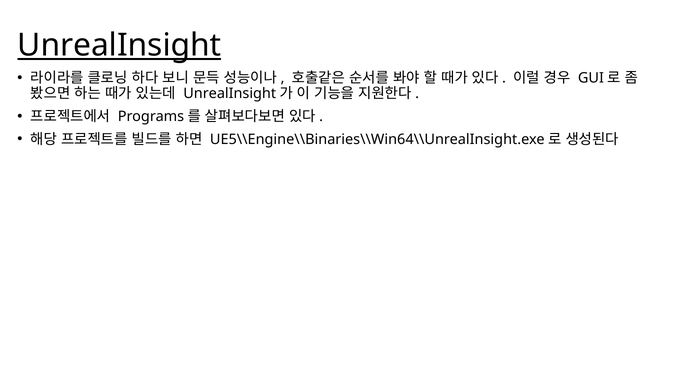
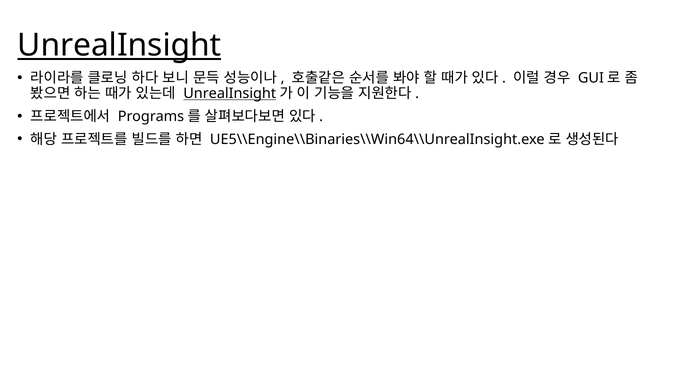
UnrealInsight at (230, 94) underline: none -> present
